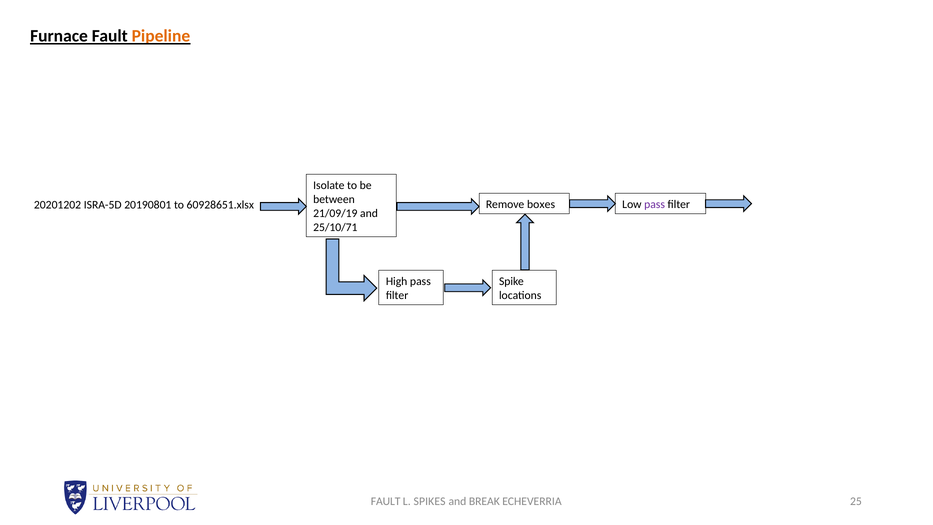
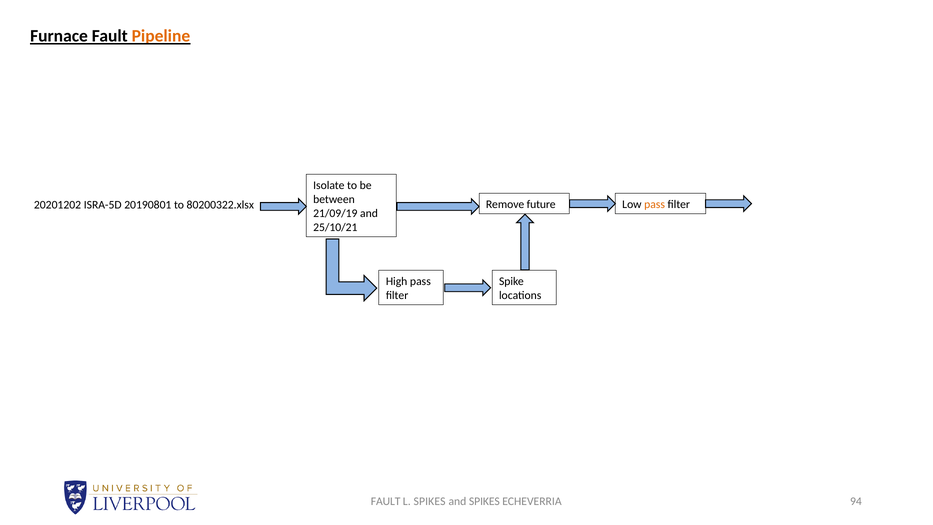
boxes: boxes -> future
pass at (655, 204) colour: purple -> orange
60928651.xlsx: 60928651.xlsx -> 80200322.xlsx
25/10/71: 25/10/71 -> 25/10/21
and BREAK: BREAK -> SPIKES
25: 25 -> 94
